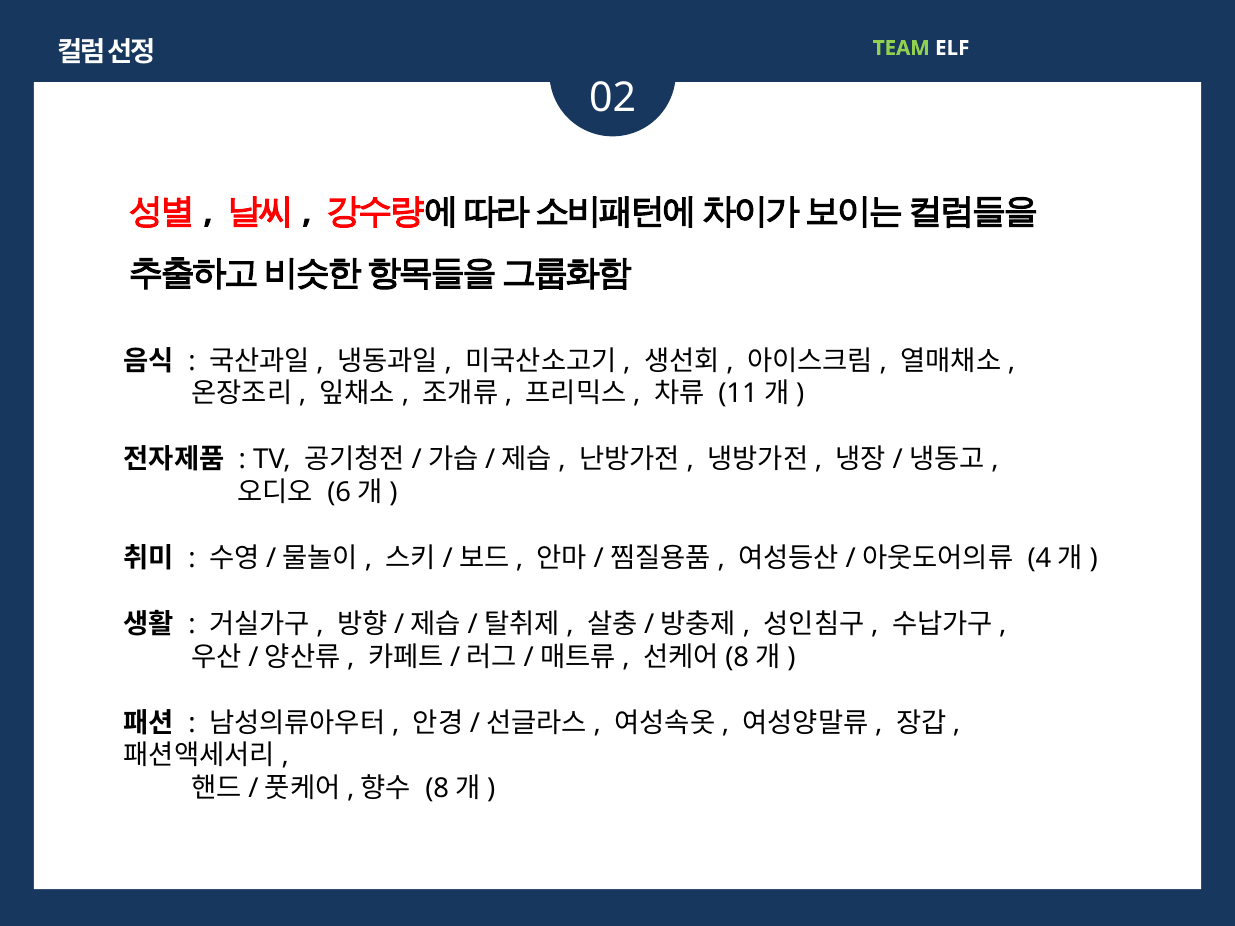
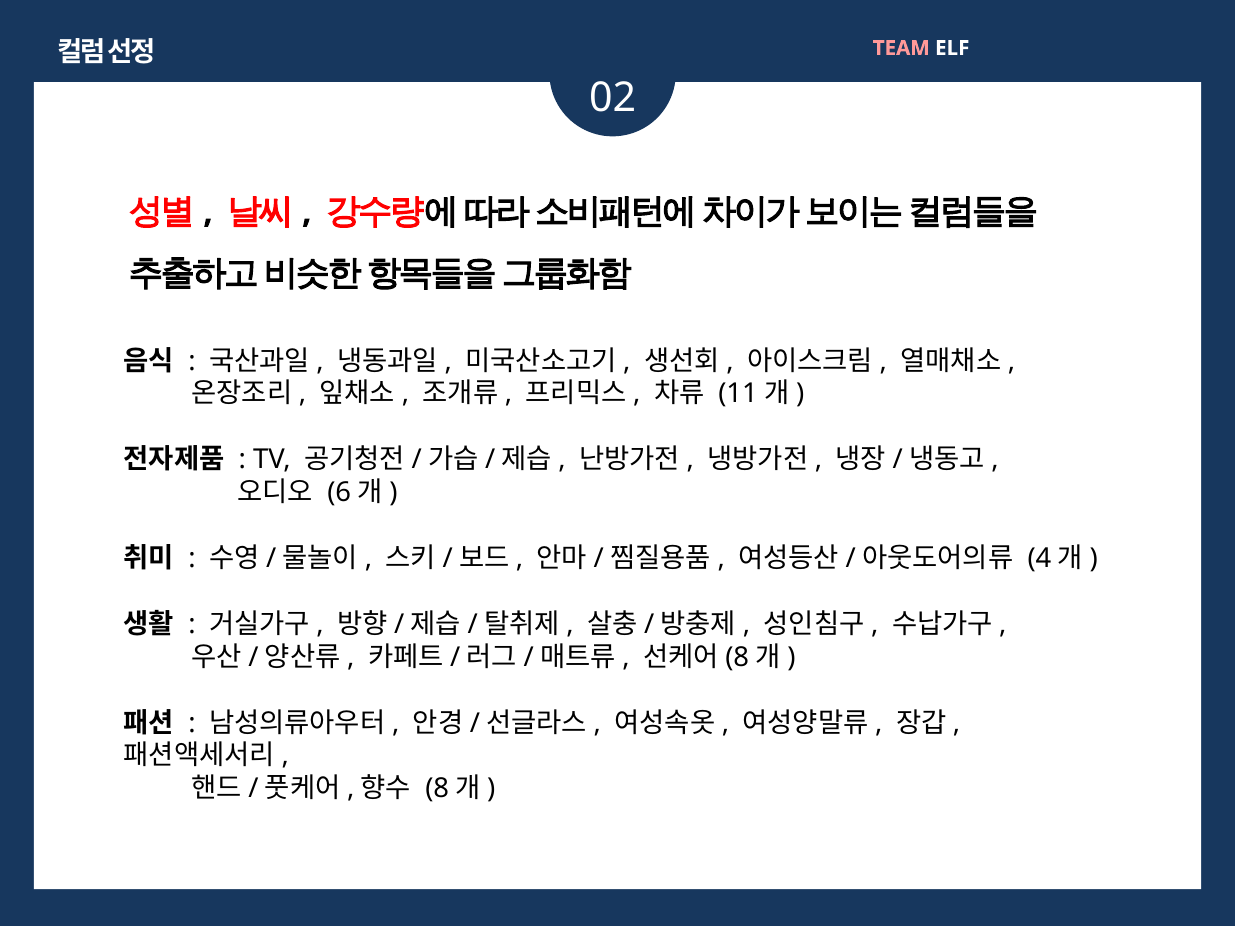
TEAM colour: light green -> pink
